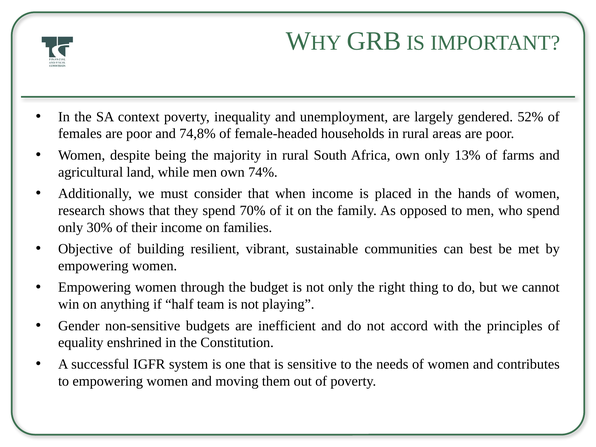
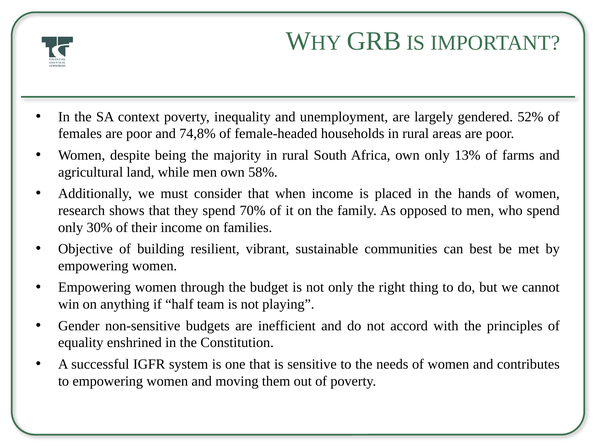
74%: 74% -> 58%
